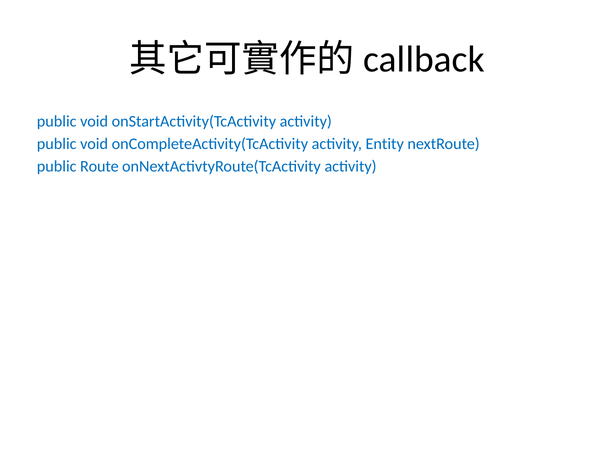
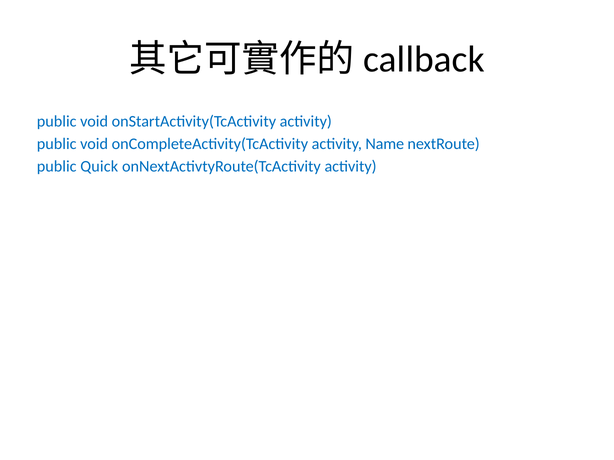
Entity: Entity -> Name
Route: Route -> Quick
